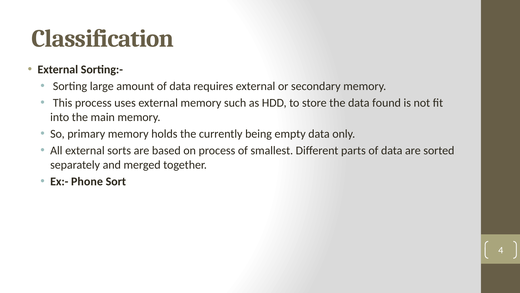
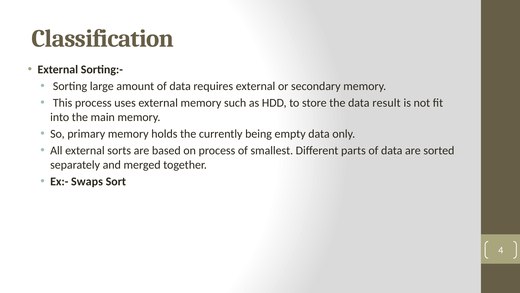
found: found -> result
Phone: Phone -> Swaps
